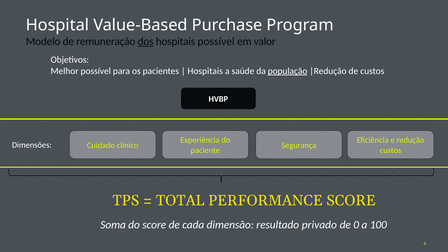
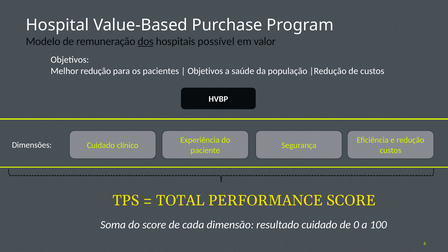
Melhor possível: possível -> redução
Hospitais at (205, 71): Hospitais -> Objetivos
população underline: present -> none
resultado privado: privado -> cuidado
